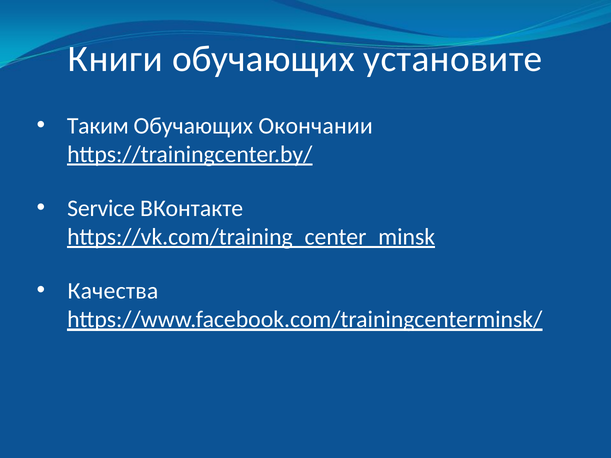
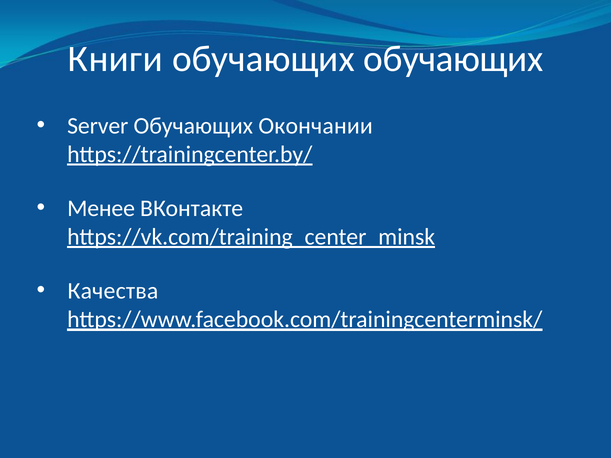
обучающих установите: установите -> обучающих
Таким: Таким -> Server
Service: Service -> Менее
